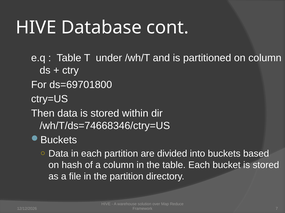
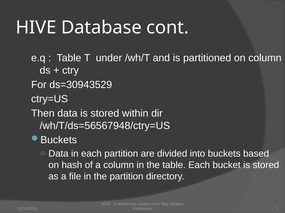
ds=69701800: ds=69701800 -> ds=30943529
/wh/T/ds=74668346/ctry=US: /wh/T/ds=74668346/ctry=US -> /wh/T/ds=56567948/ctry=US
